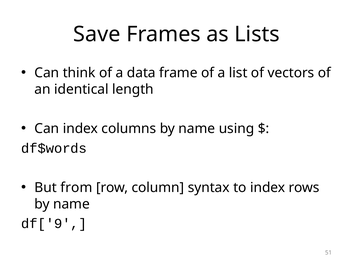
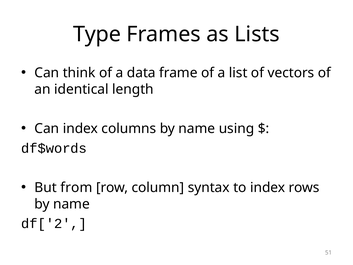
Save: Save -> Type
df['9: df['9 -> df['2
